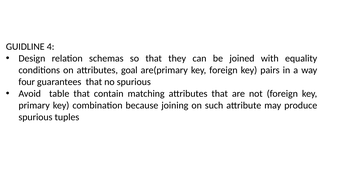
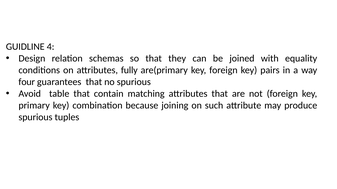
goal: goal -> fully
